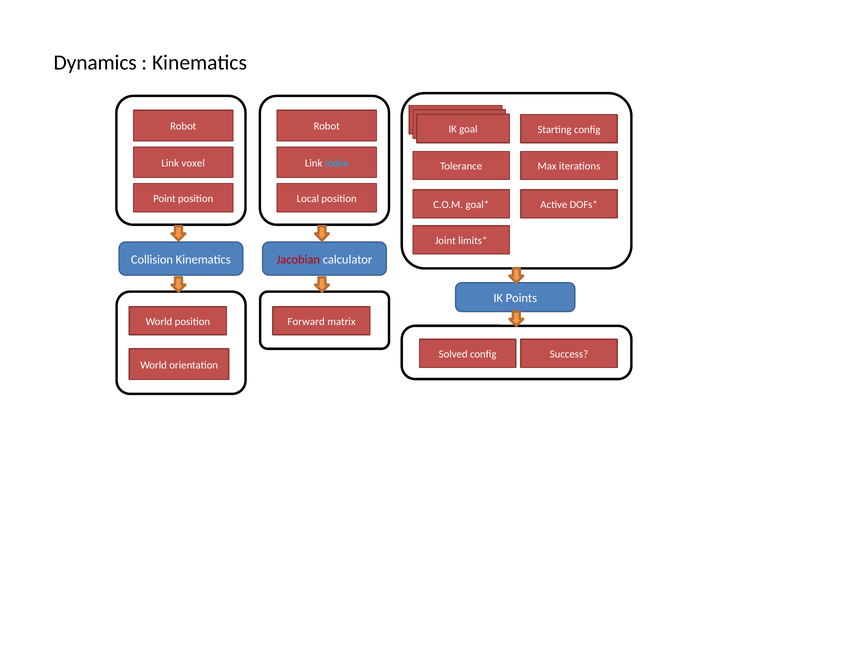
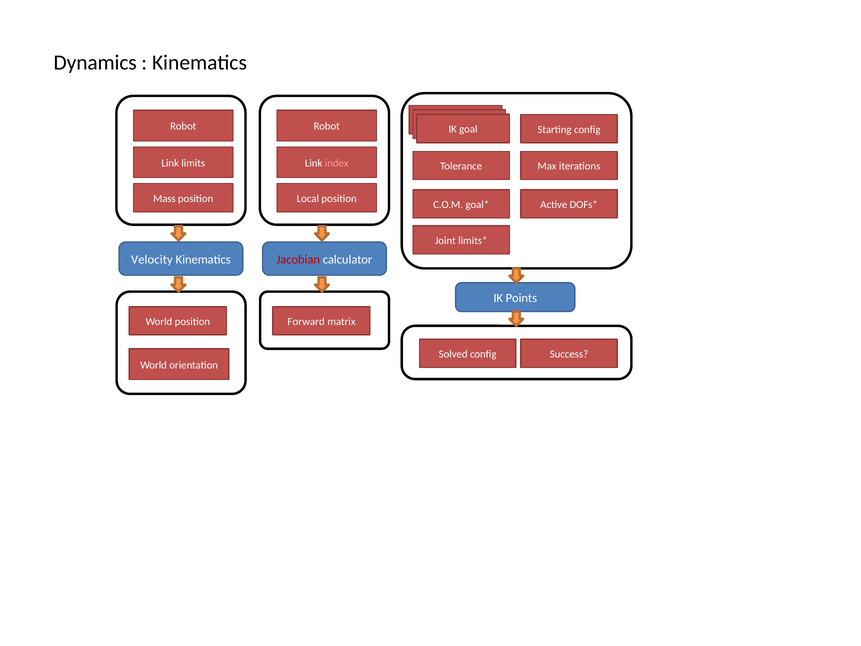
voxel: voxel -> limits
index colour: light blue -> pink
Point at (164, 198): Point -> Mass
Collision: Collision -> Velocity
